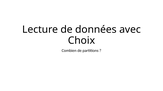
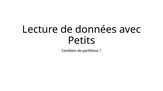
Choix: Choix -> Petits
